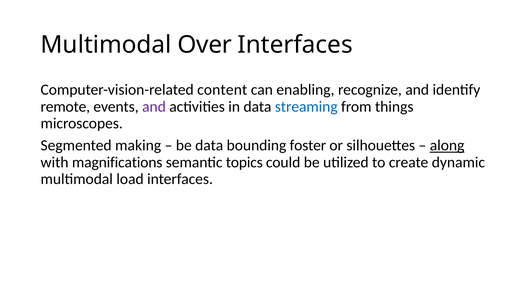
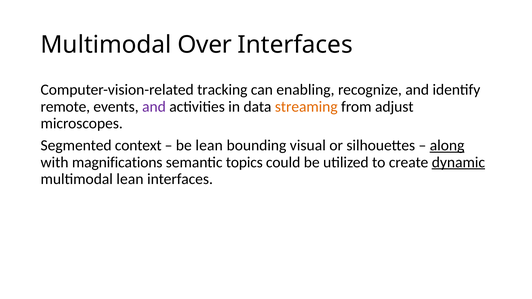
content: content -> tracking
streaming colour: blue -> orange
things: things -> adjust
making: making -> context
be data: data -> lean
foster: foster -> visual
dynamic underline: none -> present
multimodal load: load -> lean
